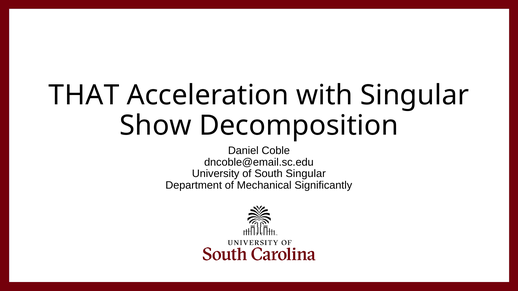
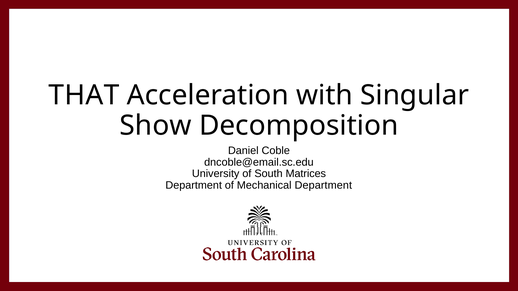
South Singular: Singular -> Matrices
Mechanical Significantly: Significantly -> Department
